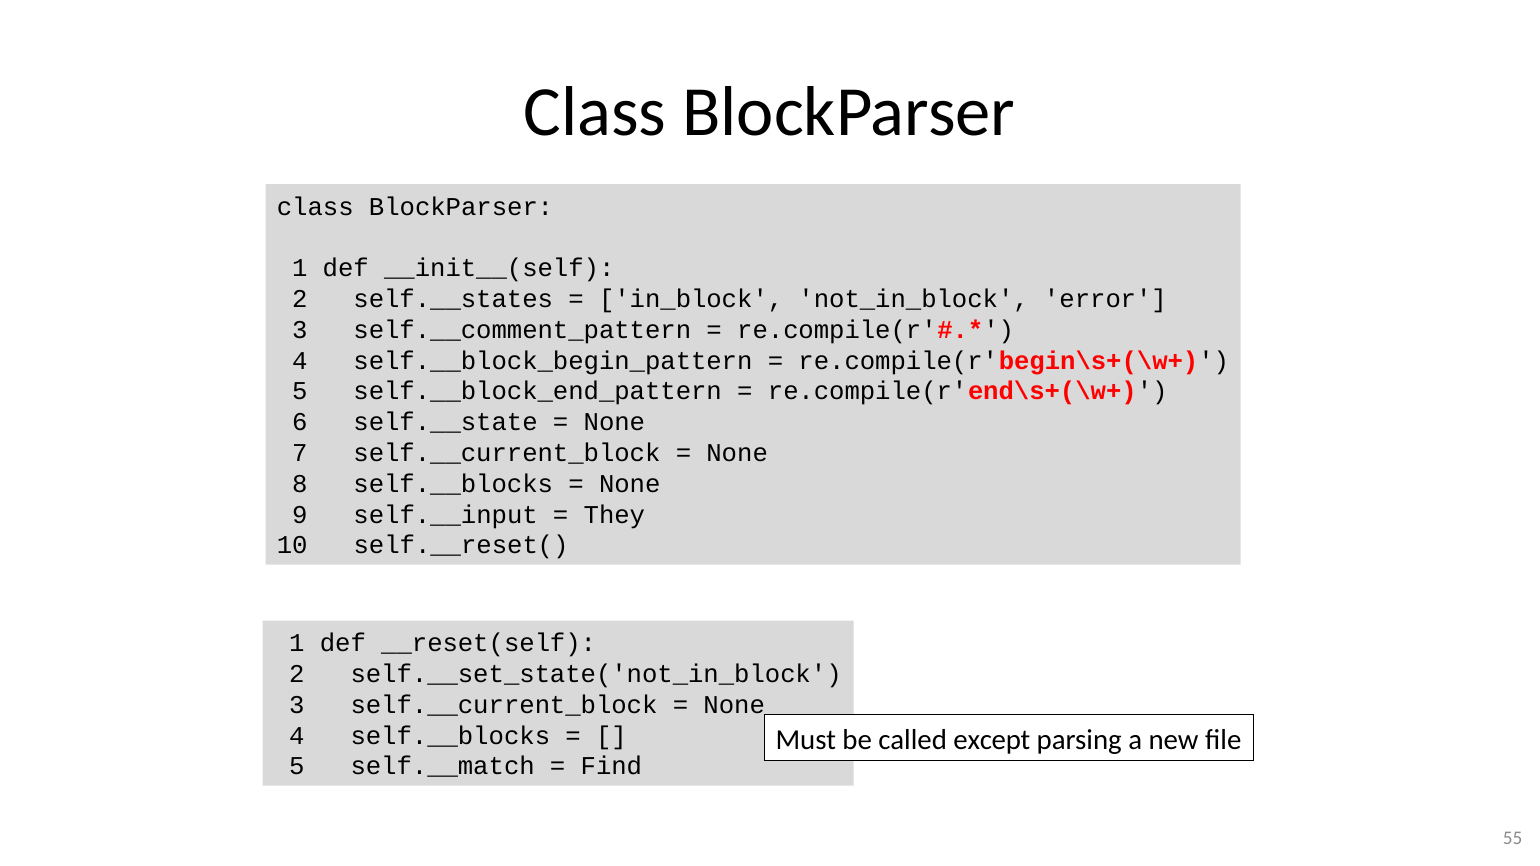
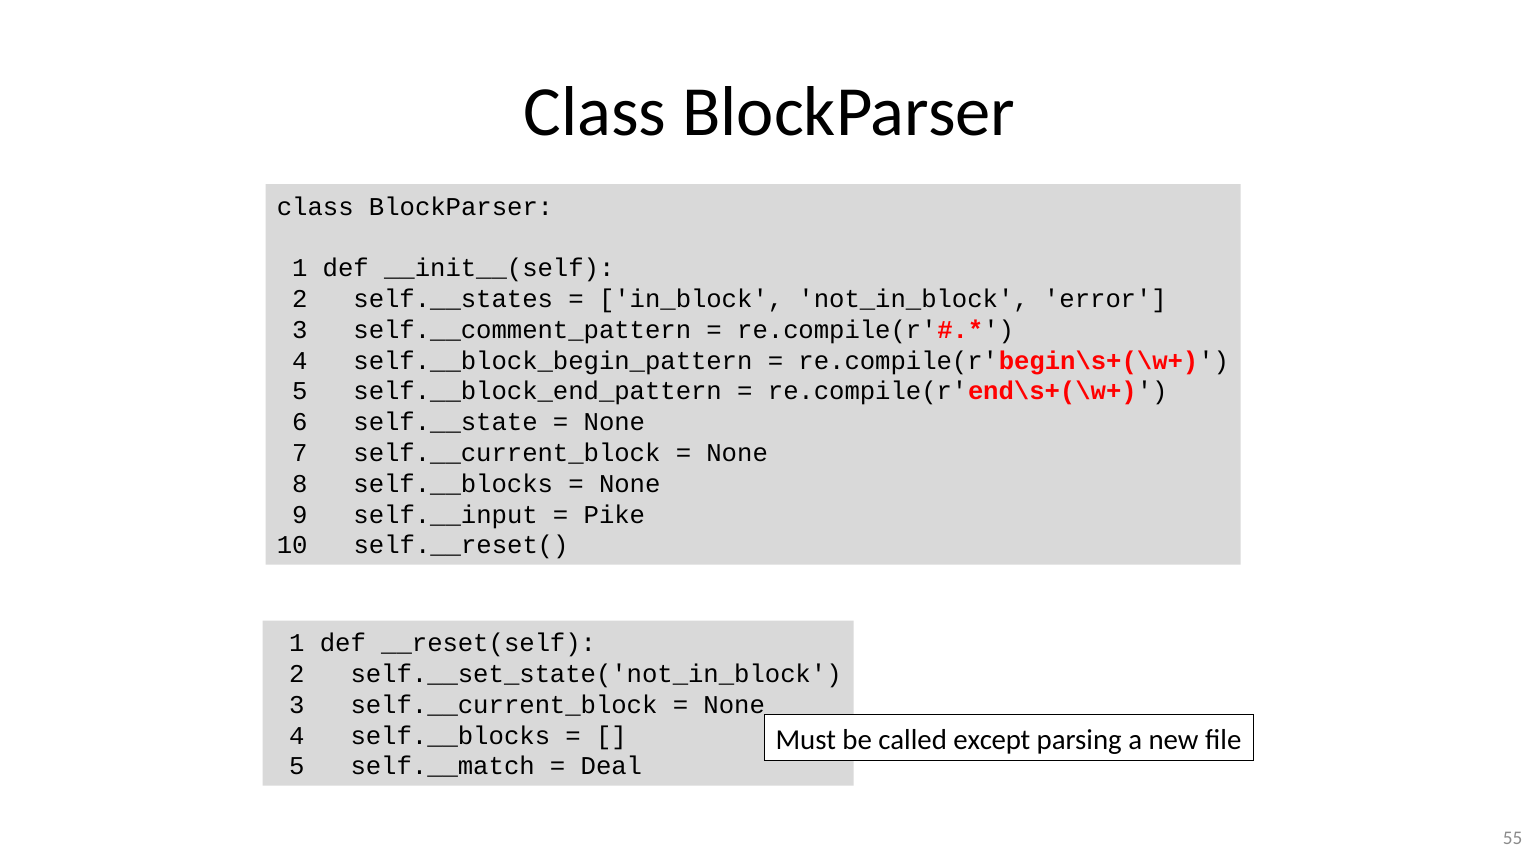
They: They -> Pike
Find: Find -> Deal
